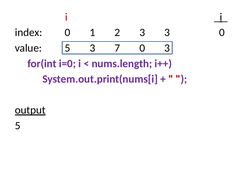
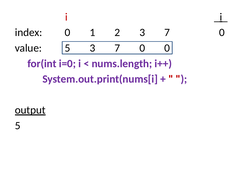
2 3 3: 3 -> 7
0 3: 3 -> 0
